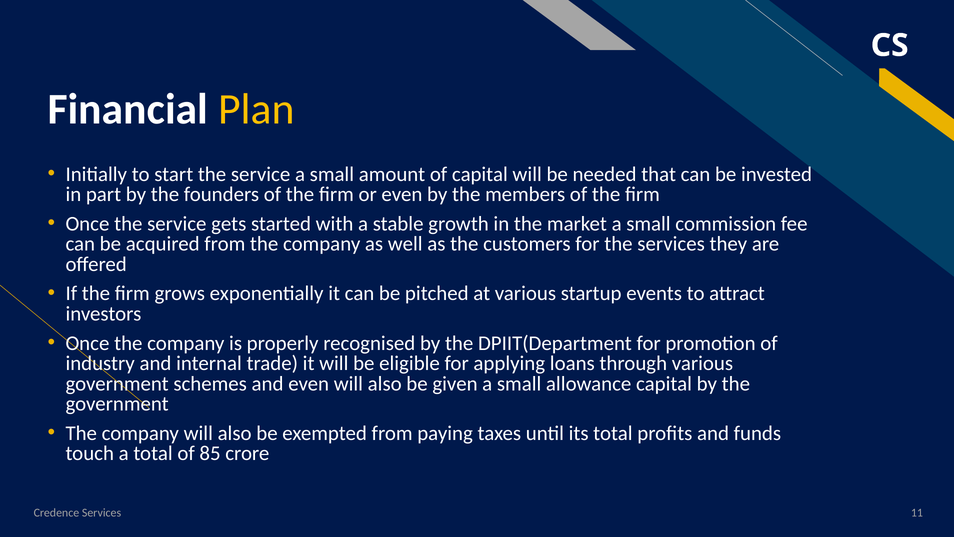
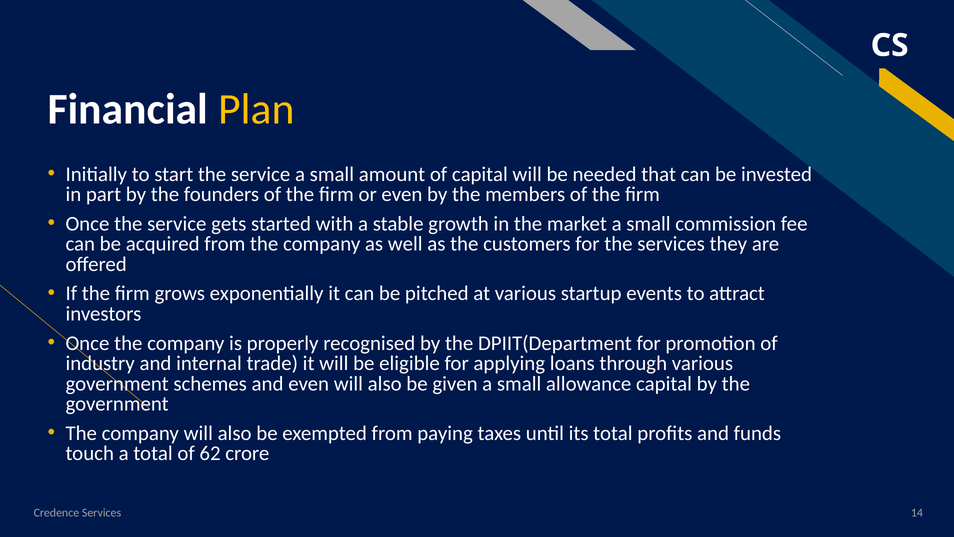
85: 85 -> 62
11: 11 -> 14
